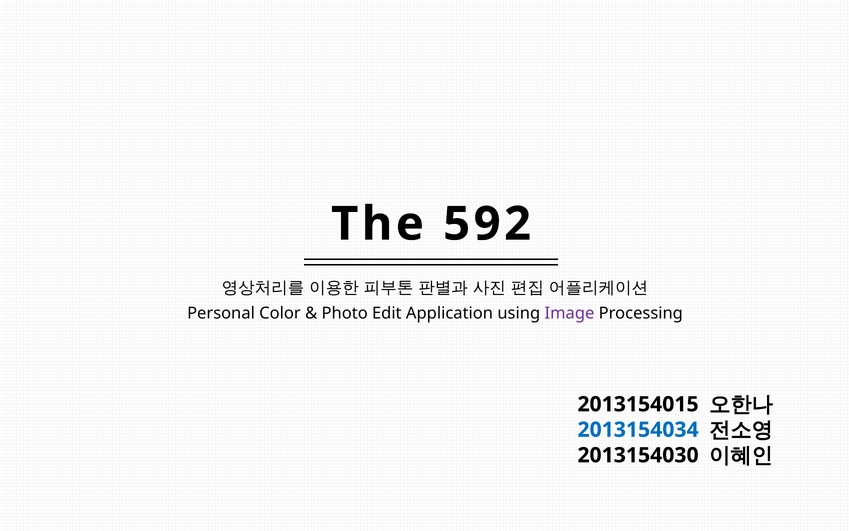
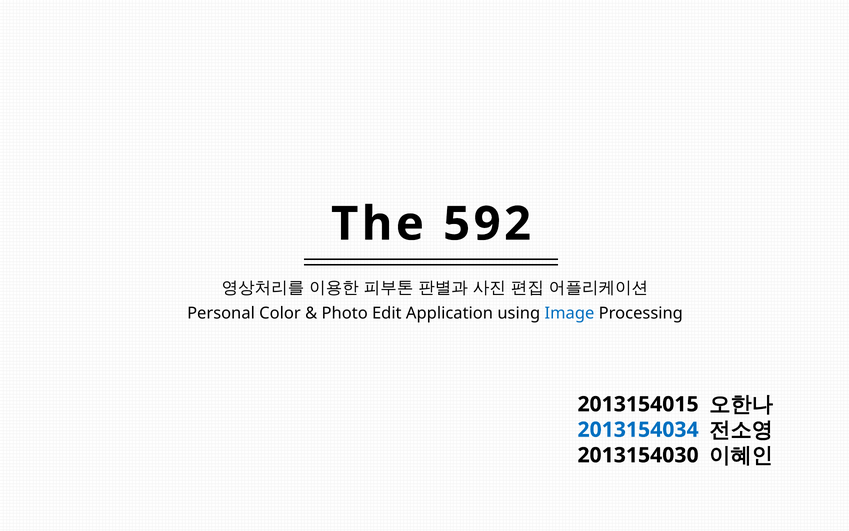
Image colour: purple -> blue
